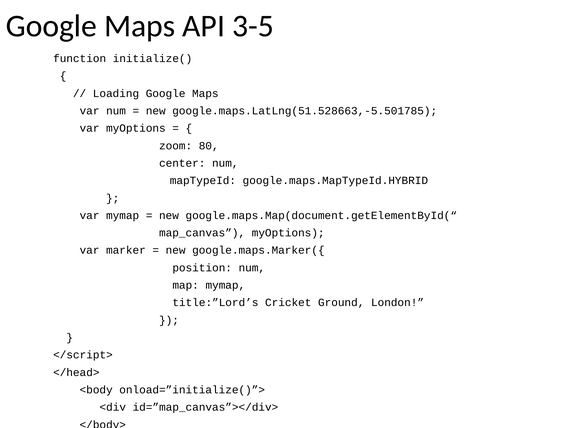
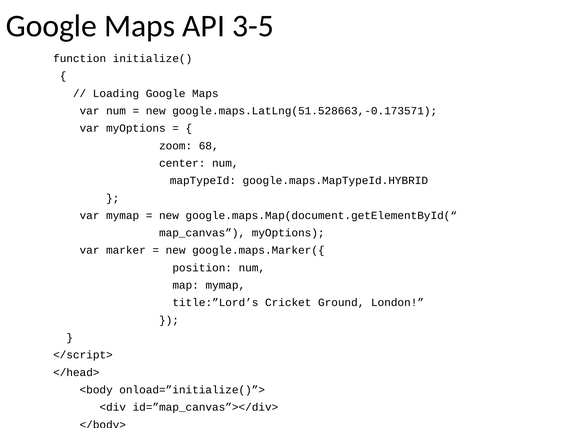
google.maps.LatLng(51.528663,-5.501785: google.maps.LatLng(51.528663,-5.501785 -> google.maps.LatLng(51.528663,-0.173571
80: 80 -> 68
